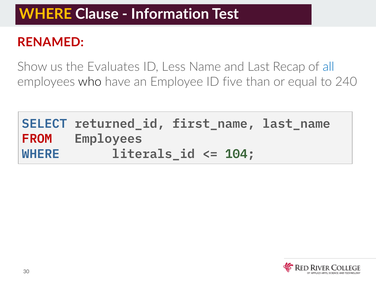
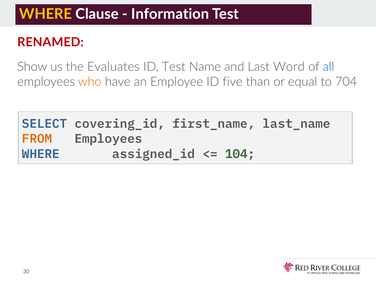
ID Less: Less -> Test
Recap: Recap -> Word
who colour: black -> orange
240: 240 -> 704
returned_id: returned_id -> covering_id
FROM colour: red -> orange
literals_id: literals_id -> assigned_id
